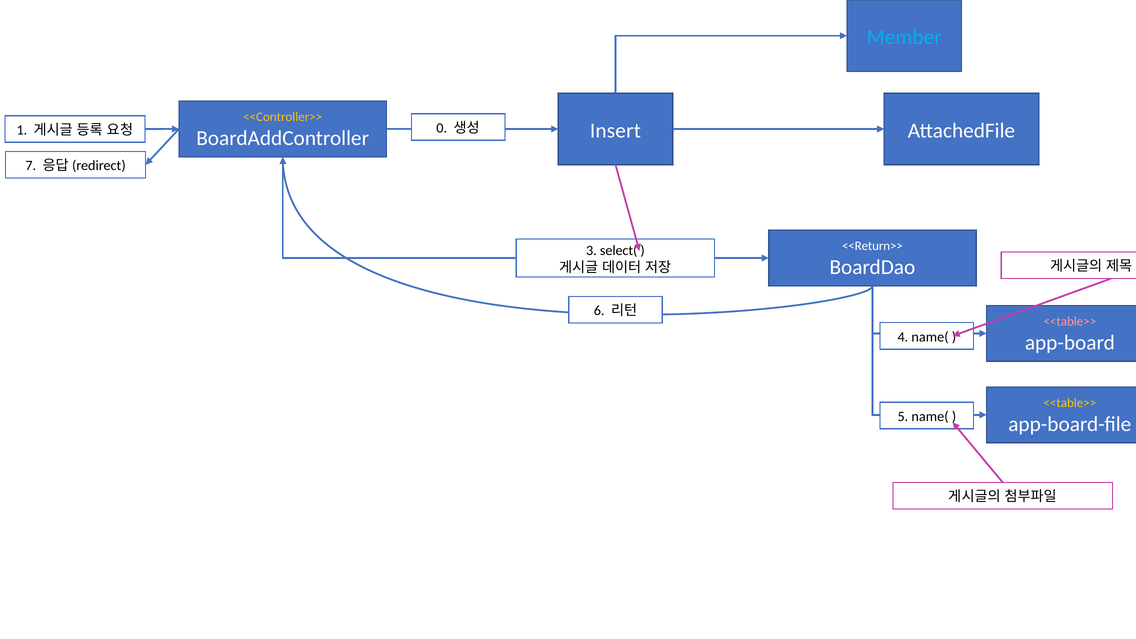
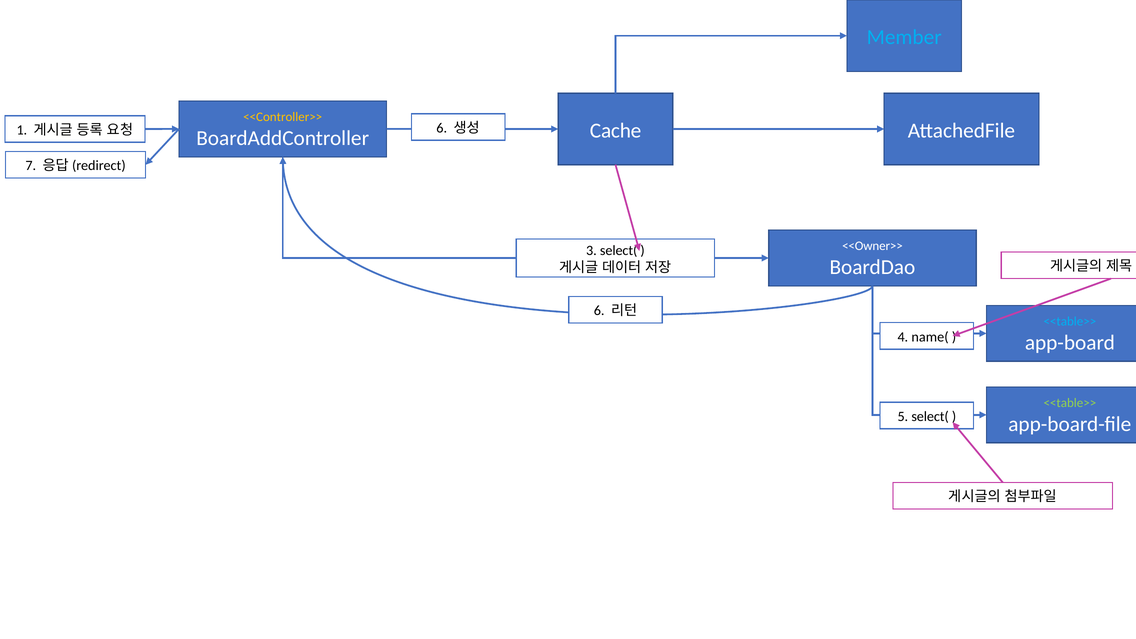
Insert: Insert -> Cache
0 at (442, 128): 0 -> 6
<<Return>>: <<Return>> -> <<Owner>>
<<table>> at (1070, 322) colour: pink -> light blue
<<table>> at (1070, 403) colour: yellow -> light green
5 name(: name( -> select(
